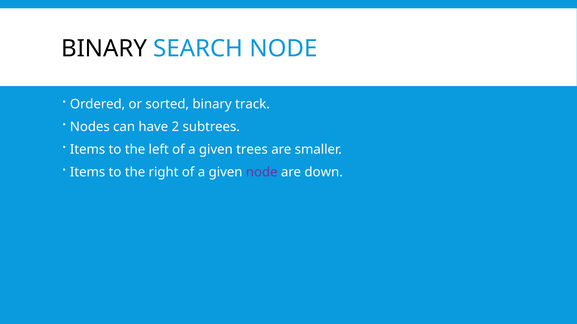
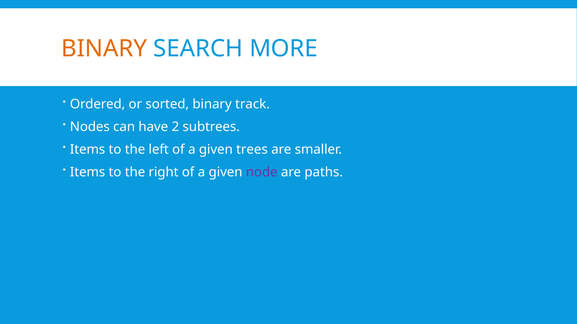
BINARY at (104, 49) colour: black -> orange
SEARCH NODE: NODE -> MORE
down: down -> paths
